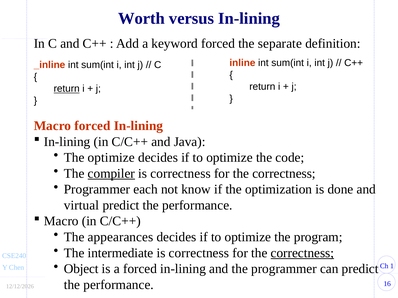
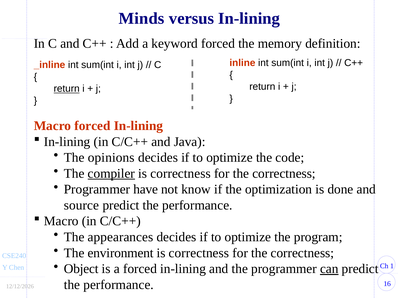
Worth: Worth -> Minds
separate: separate -> memory
The optimize: optimize -> opinions
each: each -> have
virtual: virtual -> source
intermediate: intermediate -> environment
correctness at (302, 253) underline: present -> none
can underline: none -> present
